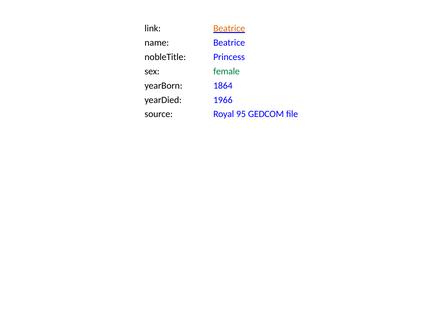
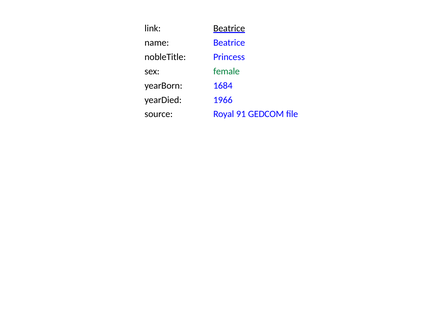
Beatrice at (229, 28) colour: orange -> black
1864: 1864 -> 1684
95: 95 -> 91
